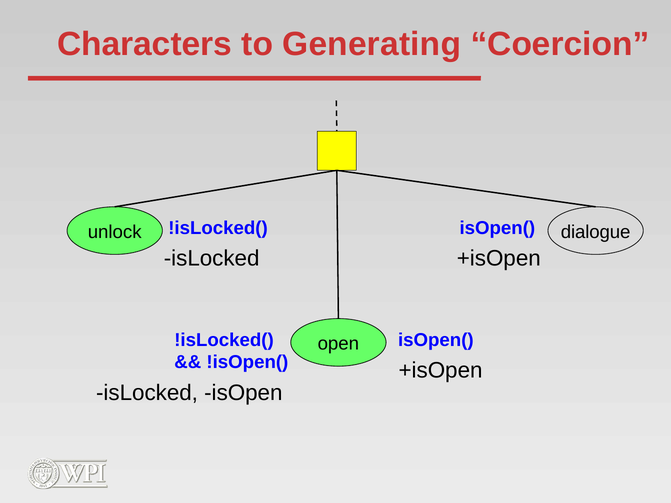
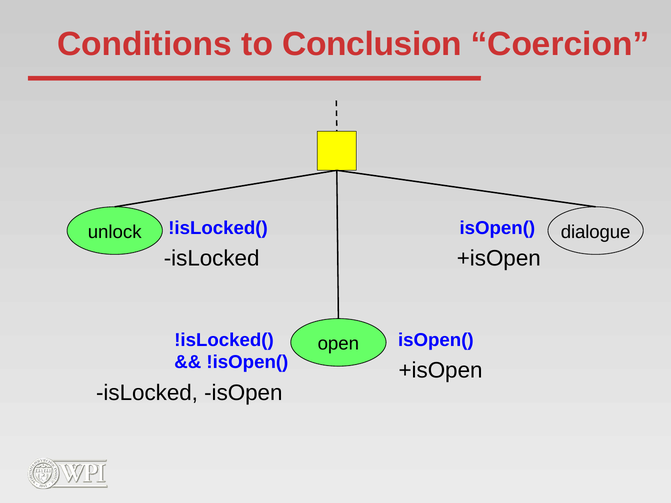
Characters: Characters -> Conditions
Generating: Generating -> Conclusion
